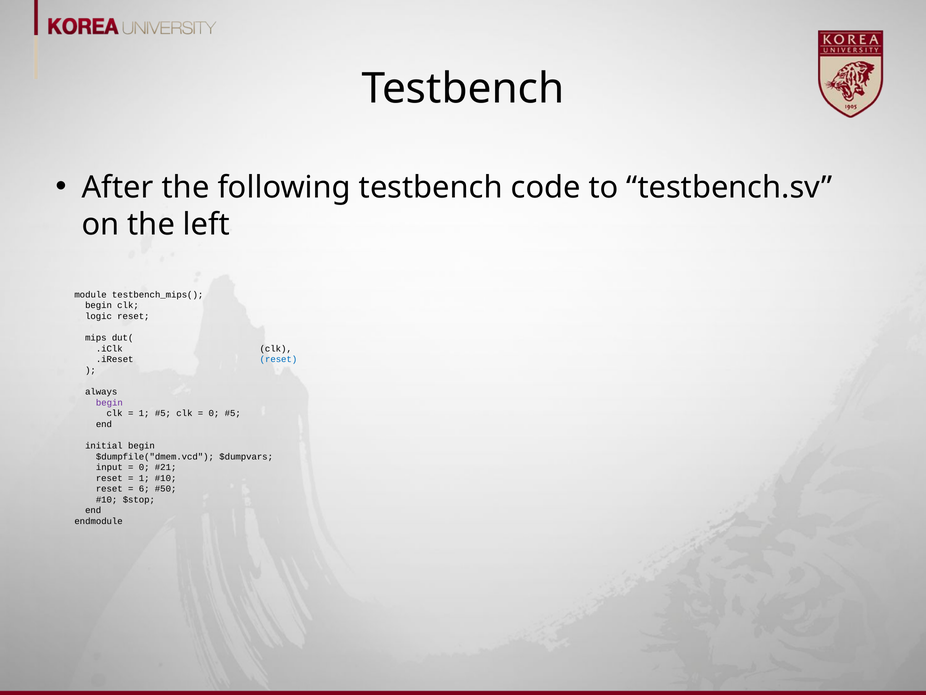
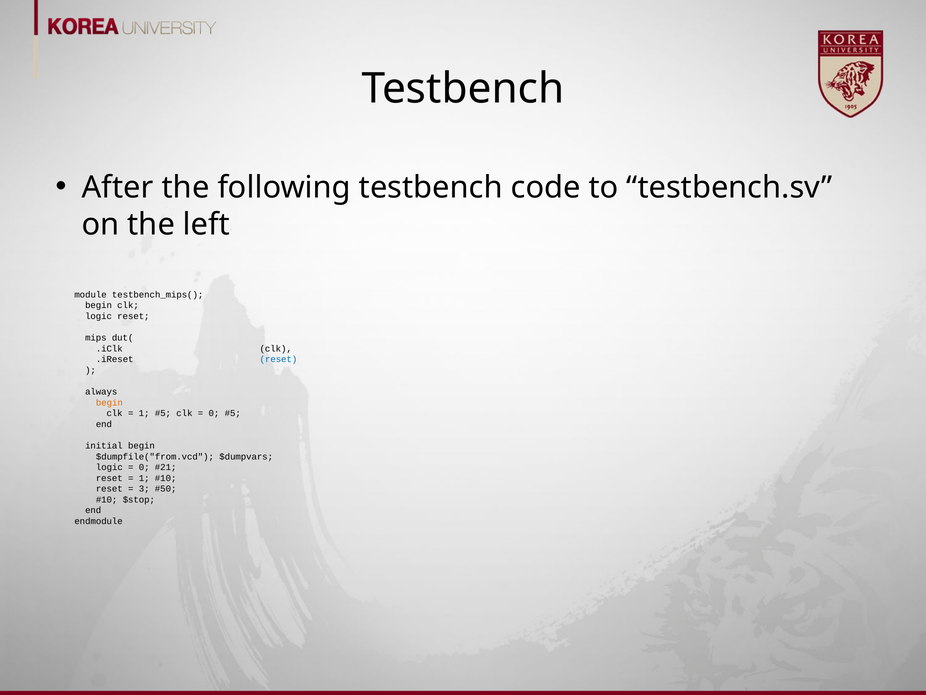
begin at (109, 402) colour: purple -> orange
$dumpfile("dmem.vcd: $dumpfile("dmem.vcd -> $dumpfile("from.vcd
input at (109, 467): input -> logic
6: 6 -> 3
